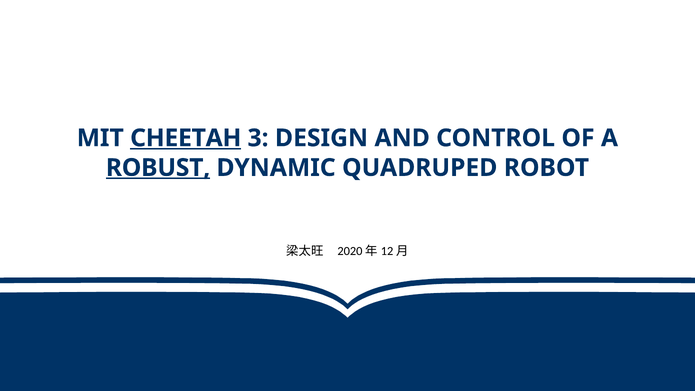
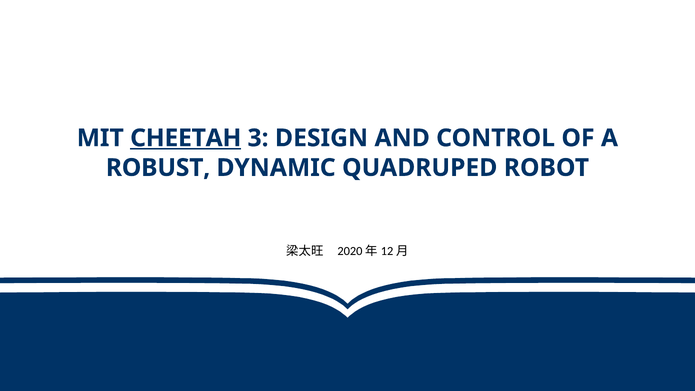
ROBUST underline: present -> none
